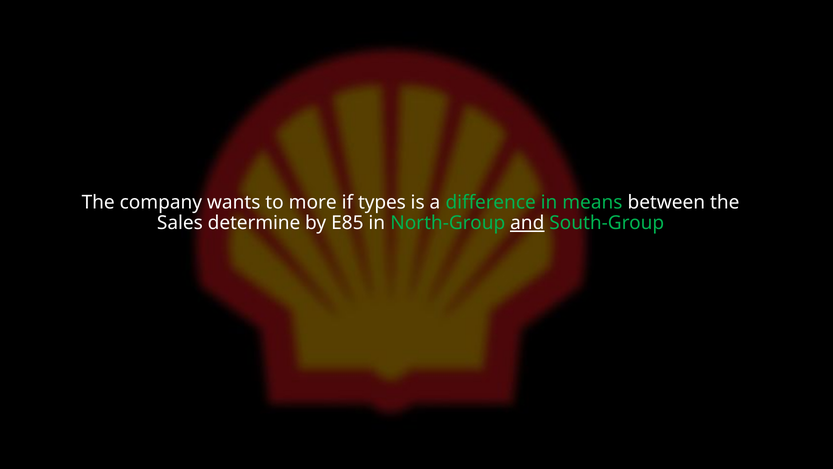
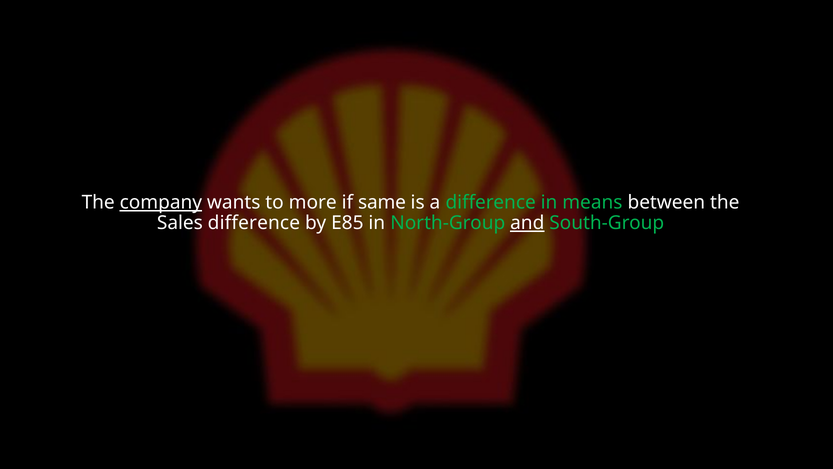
company underline: none -> present
types: types -> same
Sales determine: determine -> difference
